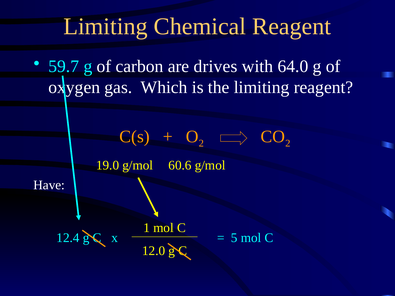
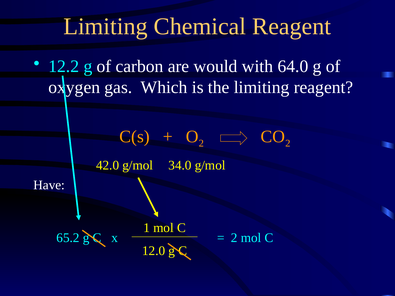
59.7: 59.7 -> 12.2
drives: drives -> would
19.0: 19.0 -> 42.0
60.6: 60.6 -> 34.0
12.4: 12.4 -> 65.2
5 at (234, 238): 5 -> 2
